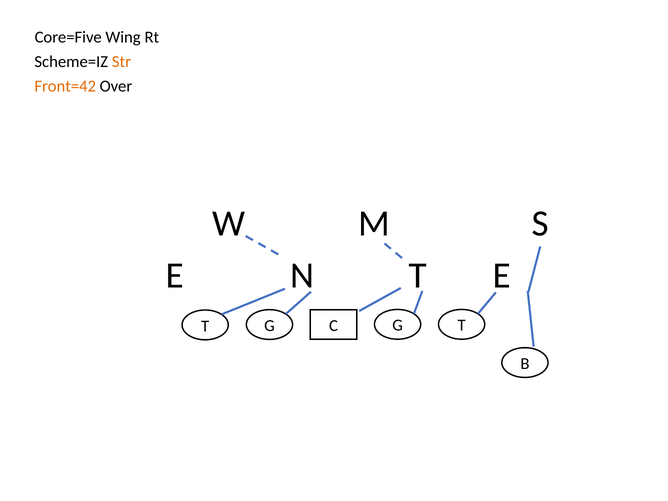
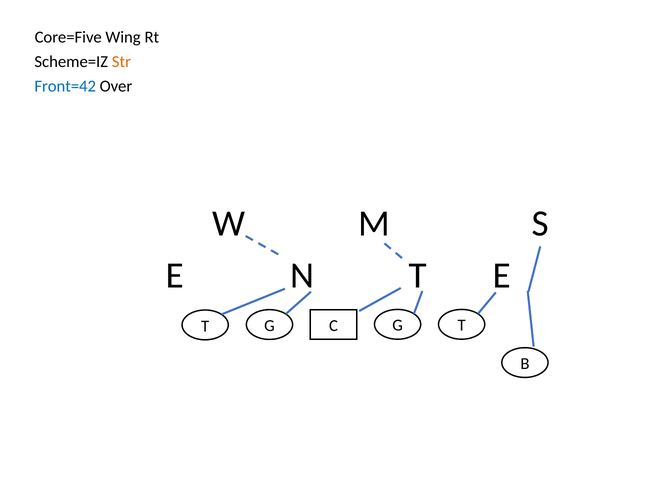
Front=42 colour: orange -> blue
